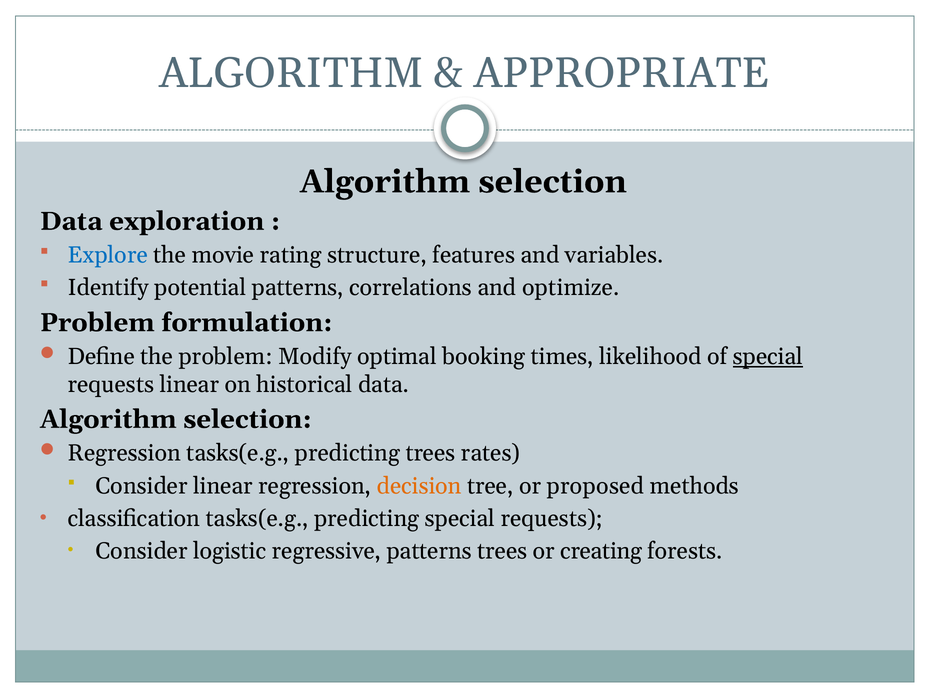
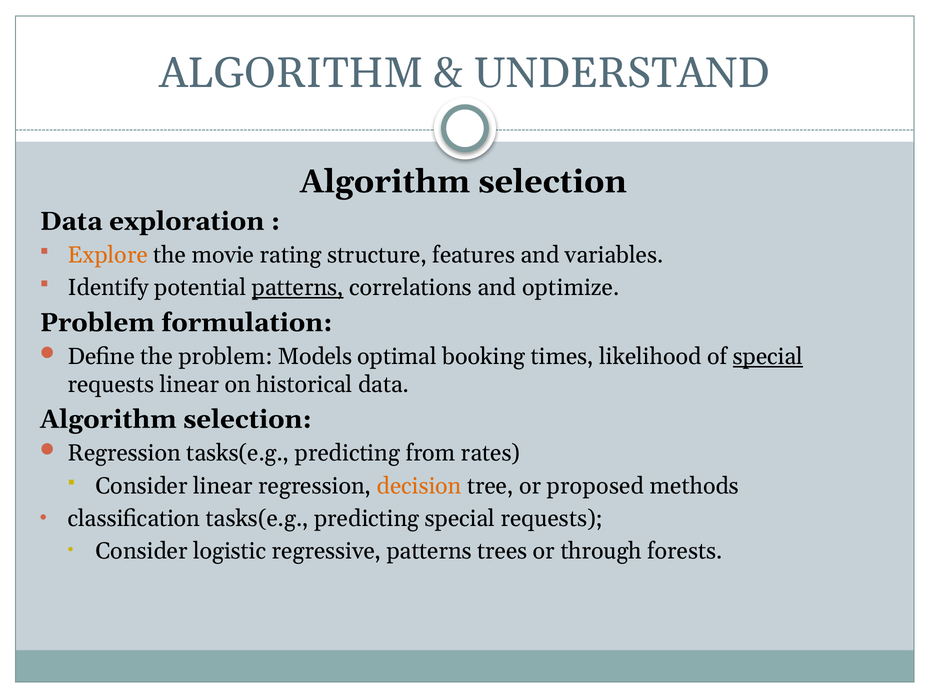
APPROPRIATE: APPROPRIATE -> UNDERSTAND
Explore colour: blue -> orange
patterns at (298, 288) underline: none -> present
Modify: Modify -> Models
predicting trees: trees -> from
creating: creating -> through
